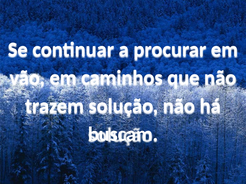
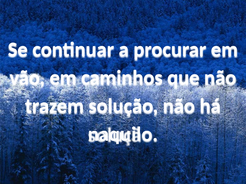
buscam: buscam -> naquilo
